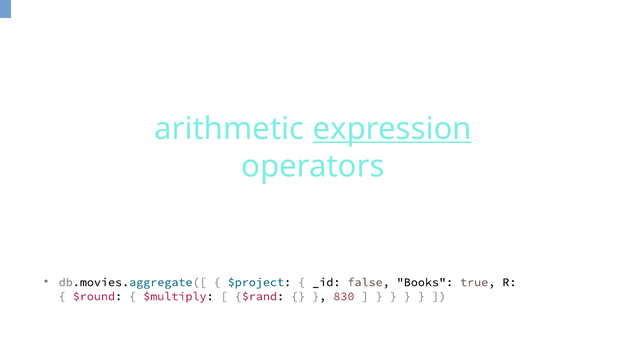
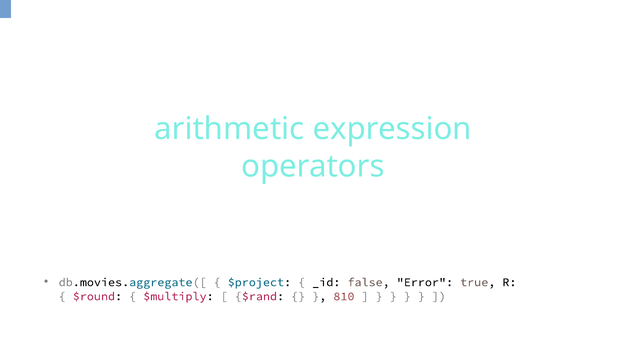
expression underline: present -> none
Books: Books -> Error
830: 830 -> 810
